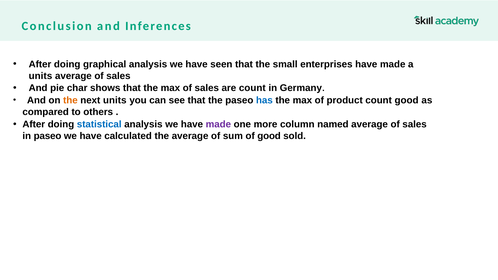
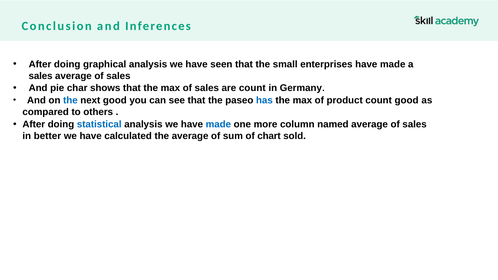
units at (40, 76): units -> sales
the at (70, 100) colour: orange -> blue
next units: units -> good
made at (218, 124) colour: purple -> blue
in paseo: paseo -> better
of good: good -> chart
